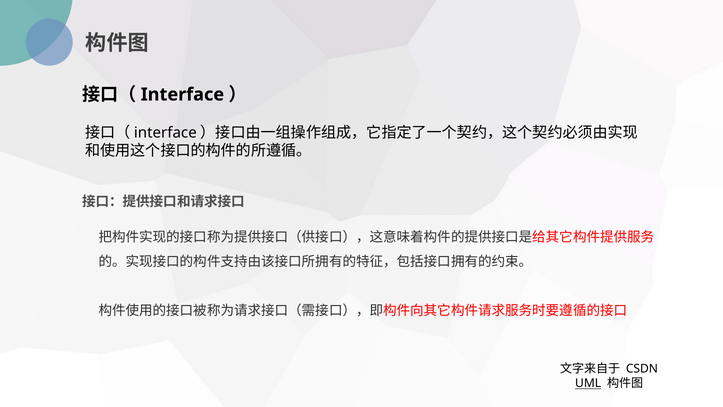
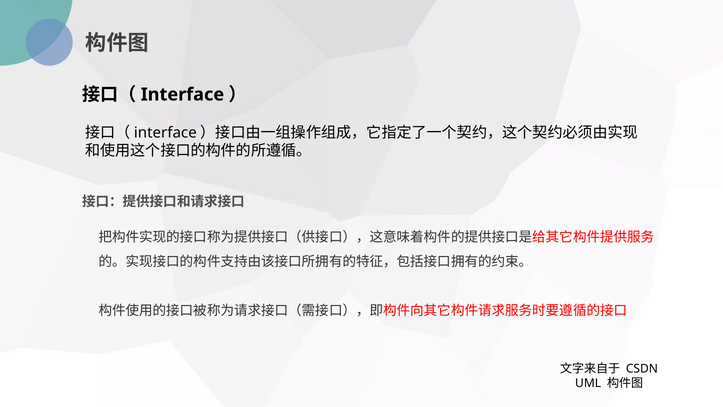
UML underline: present -> none
